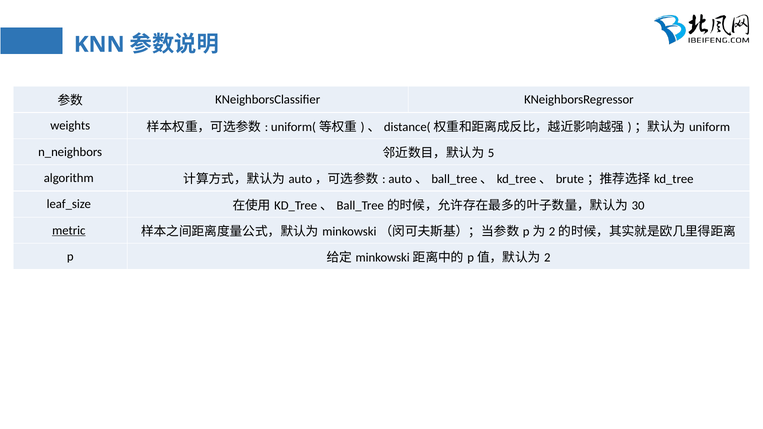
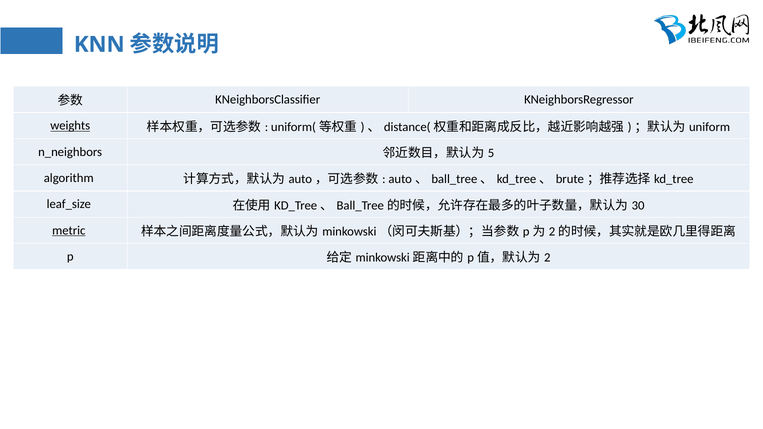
weights underline: none -> present
